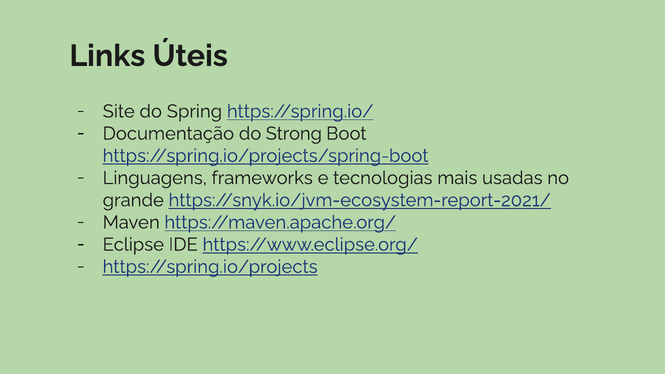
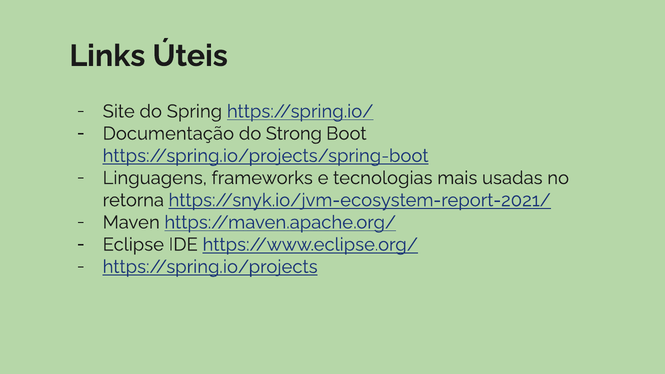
grande: grande -> retorna
